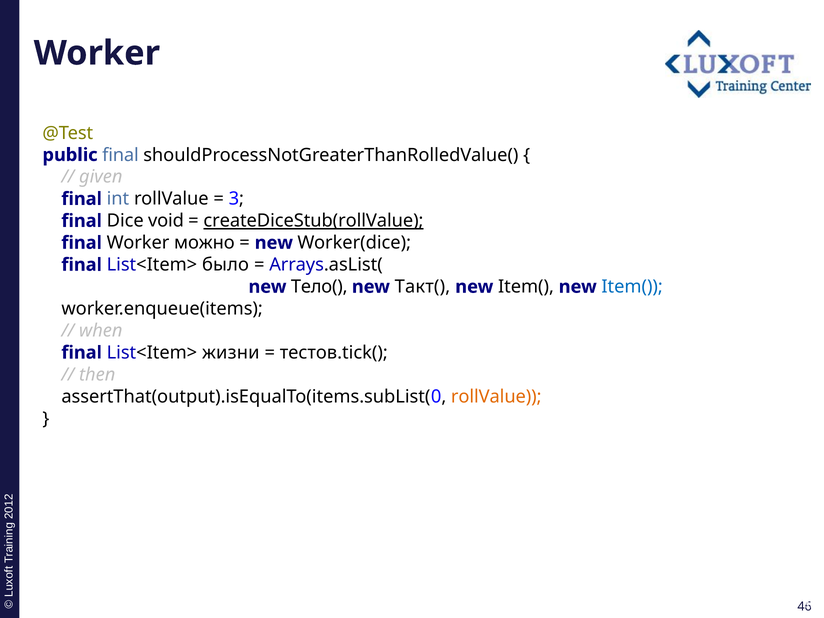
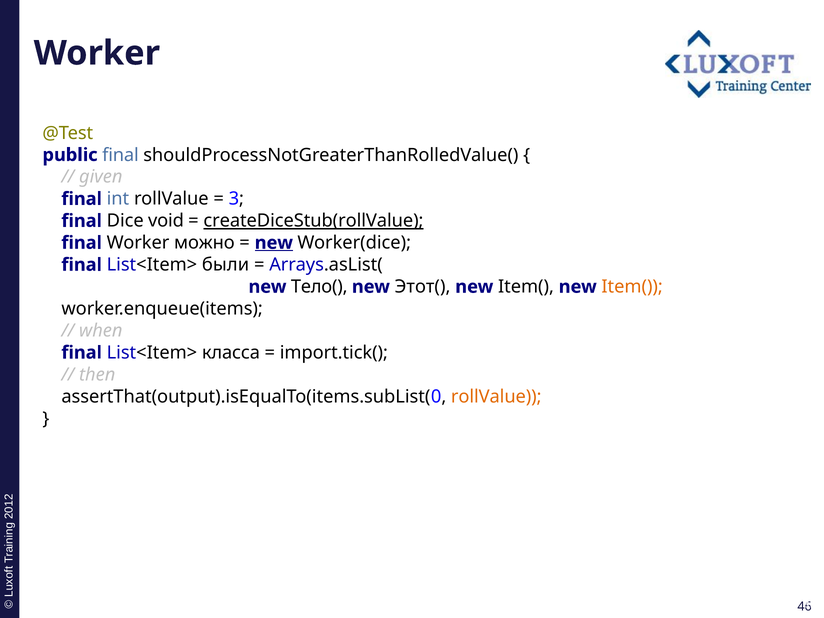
new at (274, 243) underline: none -> present
было: было -> были
Такт(: Такт( -> Этот(
Item( at (632, 287) colour: blue -> orange
жизни: жизни -> класса
тестов.tick(: тестов.tick( -> import.tick(
